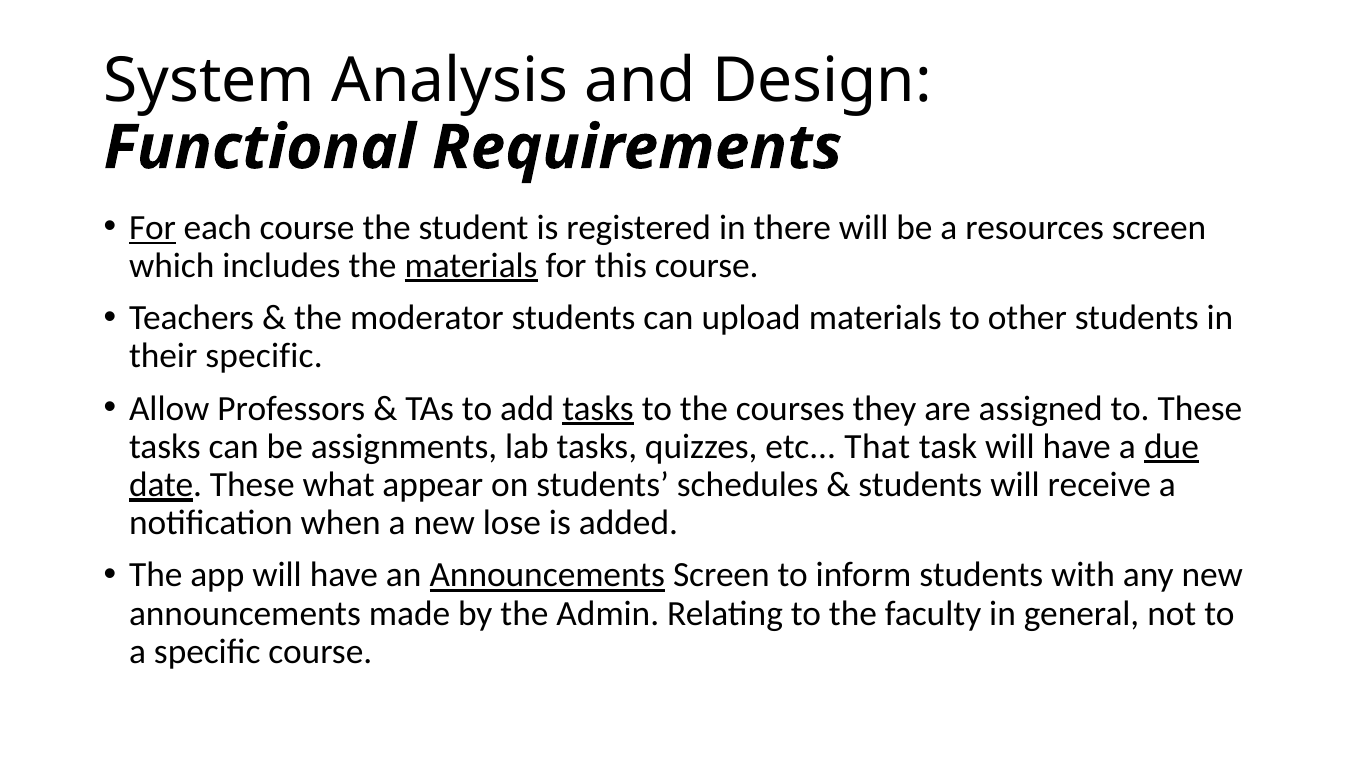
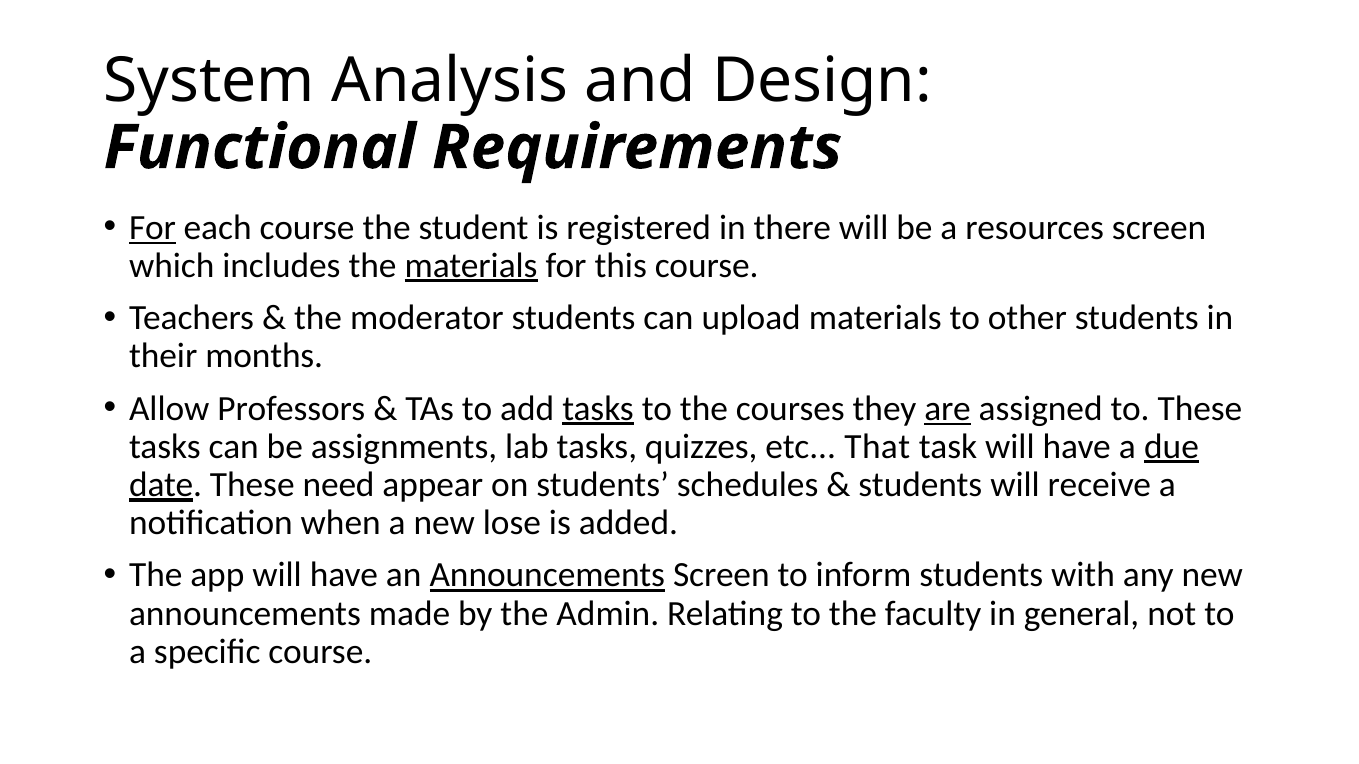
their specific: specific -> months
are underline: none -> present
what: what -> need
